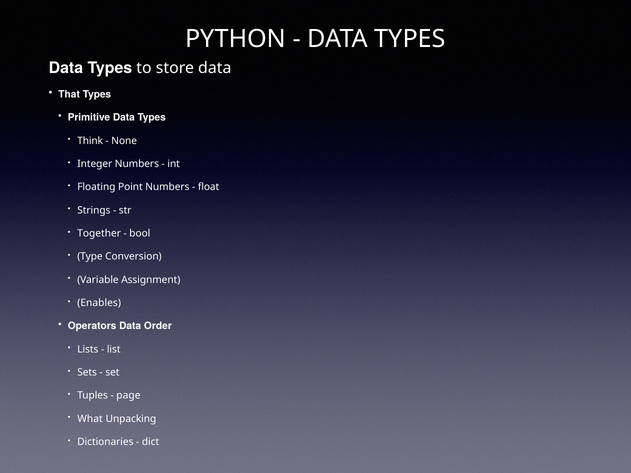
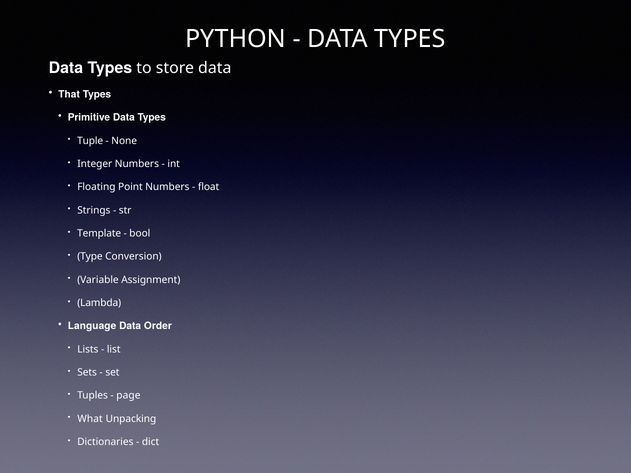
Think: Think -> Tuple
Together: Together -> Template
Enables: Enables -> Lambda
Operators: Operators -> Language
